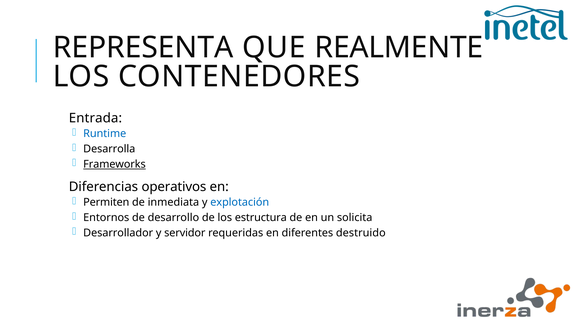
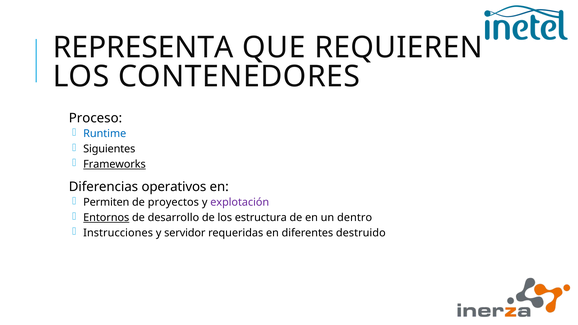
REALMENTE: REALMENTE -> REQUIEREN
Entrada: Entrada -> Proceso
Desarrolla: Desarrolla -> Siguientes
inmediata: inmediata -> proyectos
explotación colour: blue -> purple
Entornos underline: none -> present
solicita: solicita -> dentro
Desarrollador: Desarrollador -> Instrucciones
